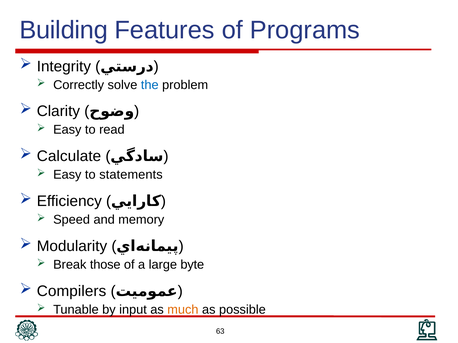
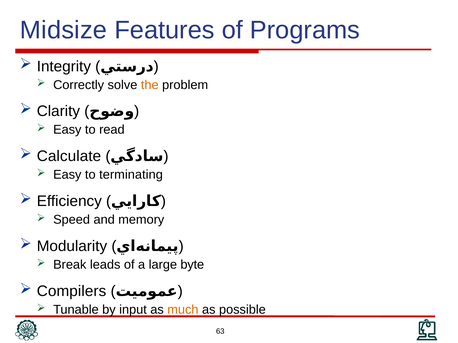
Building: Building -> Midsize
the colour: blue -> orange
statements: statements -> terminating
those: those -> leads
